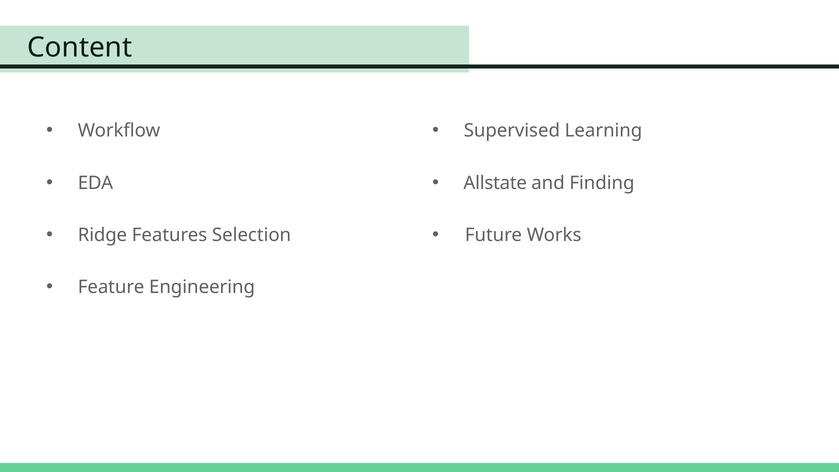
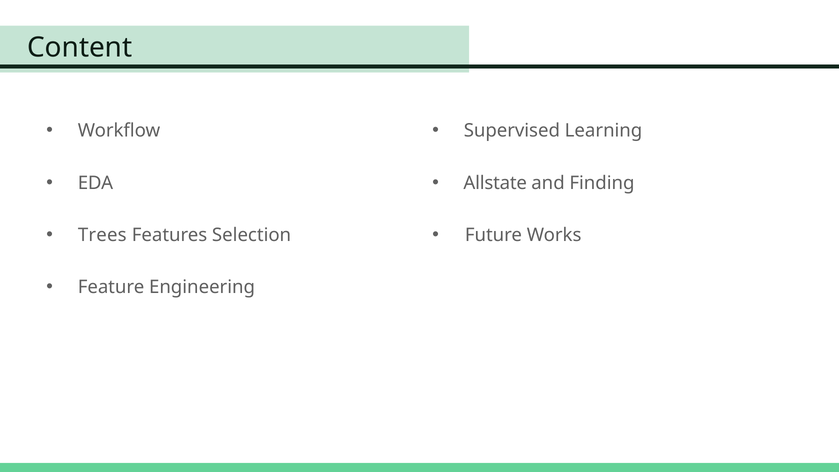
Ridge: Ridge -> Trees
